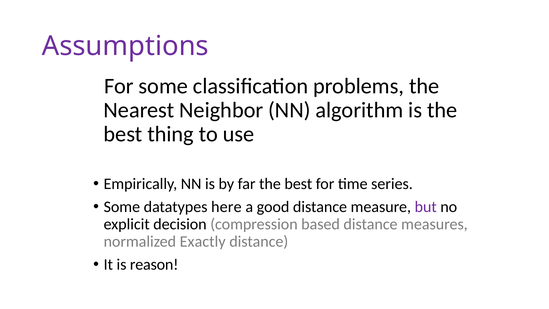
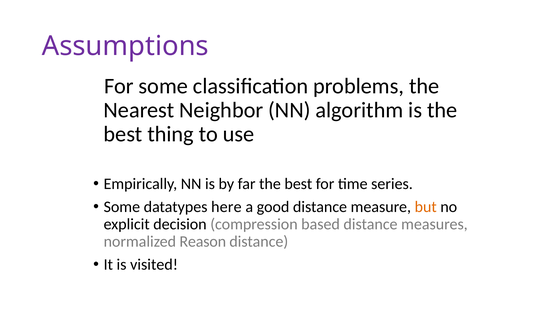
but colour: purple -> orange
Exactly: Exactly -> Reason
reason: reason -> visited
